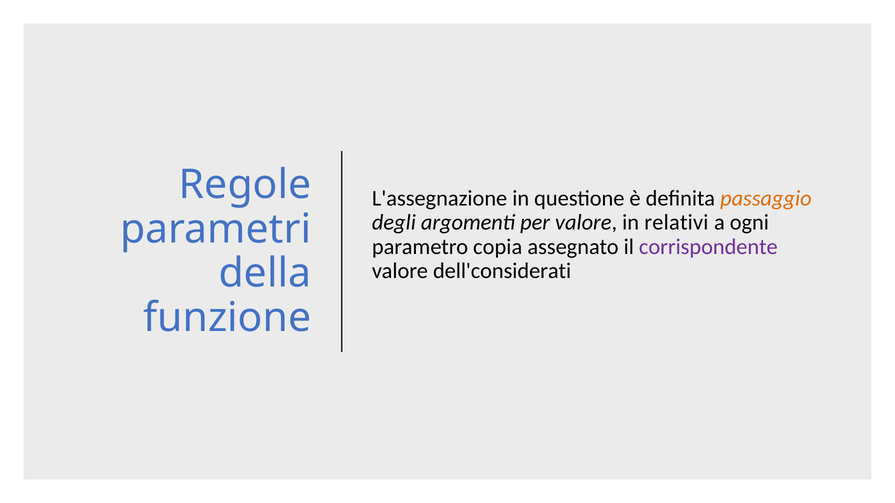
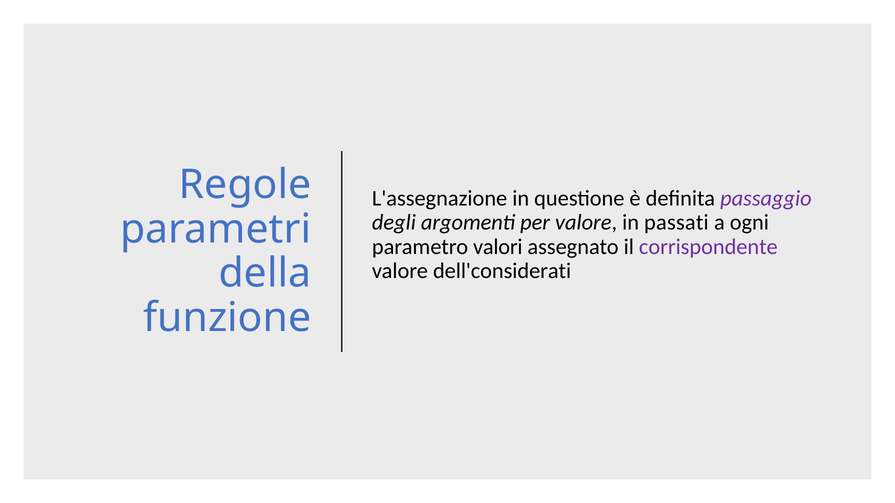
passaggio colour: orange -> purple
relativi: relativi -> passati
copia: copia -> valori
